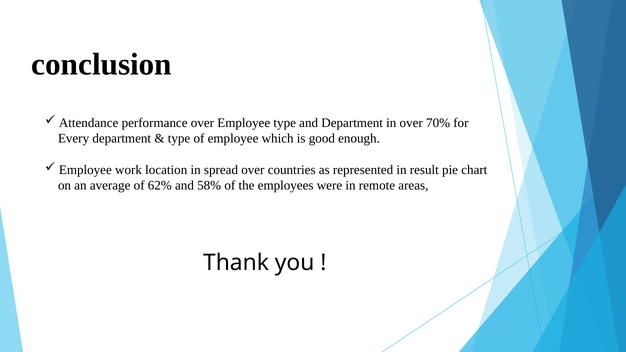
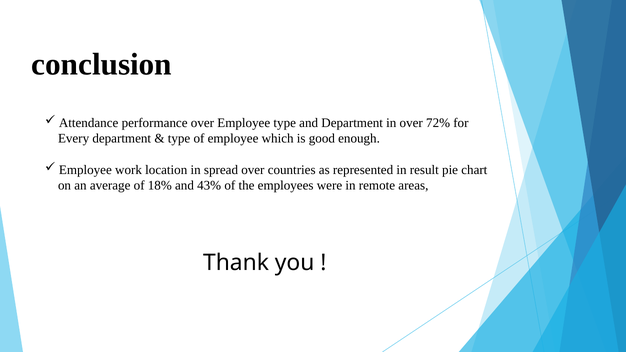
70%: 70% -> 72%
62%: 62% -> 18%
58%: 58% -> 43%
